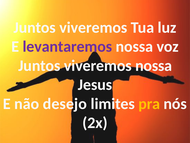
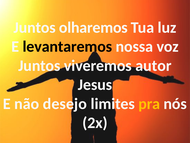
viveremos at (93, 27): viveremos -> olharemos
levantaremos colour: purple -> black
viveremos nossa: nossa -> autor
